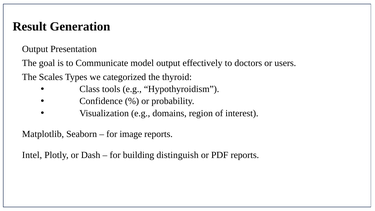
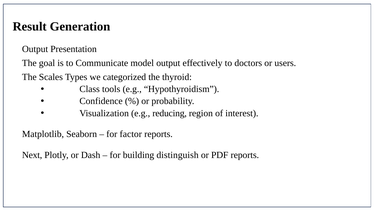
domains: domains -> reducing
image: image -> factor
Intel: Intel -> Next
